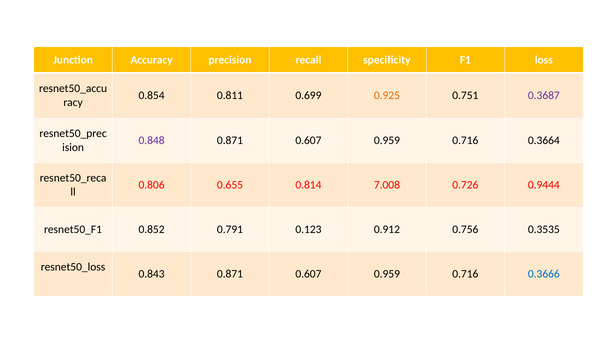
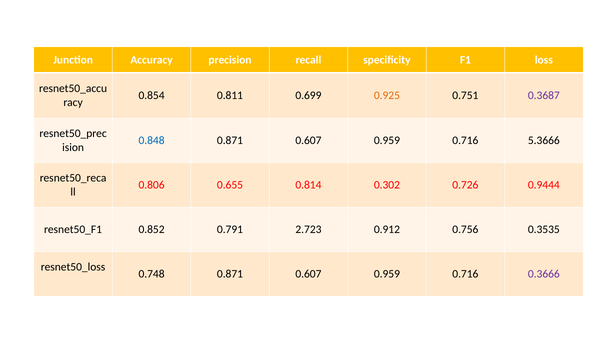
0.848 colour: purple -> blue
0.3664: 0.3664 -> 5.3666
7.008: 7.008 -> 0.302
0.123: 0.123 -> 2.723
0.843: 0.843 -> 0.748
0.3666 colour: blue -> purple
